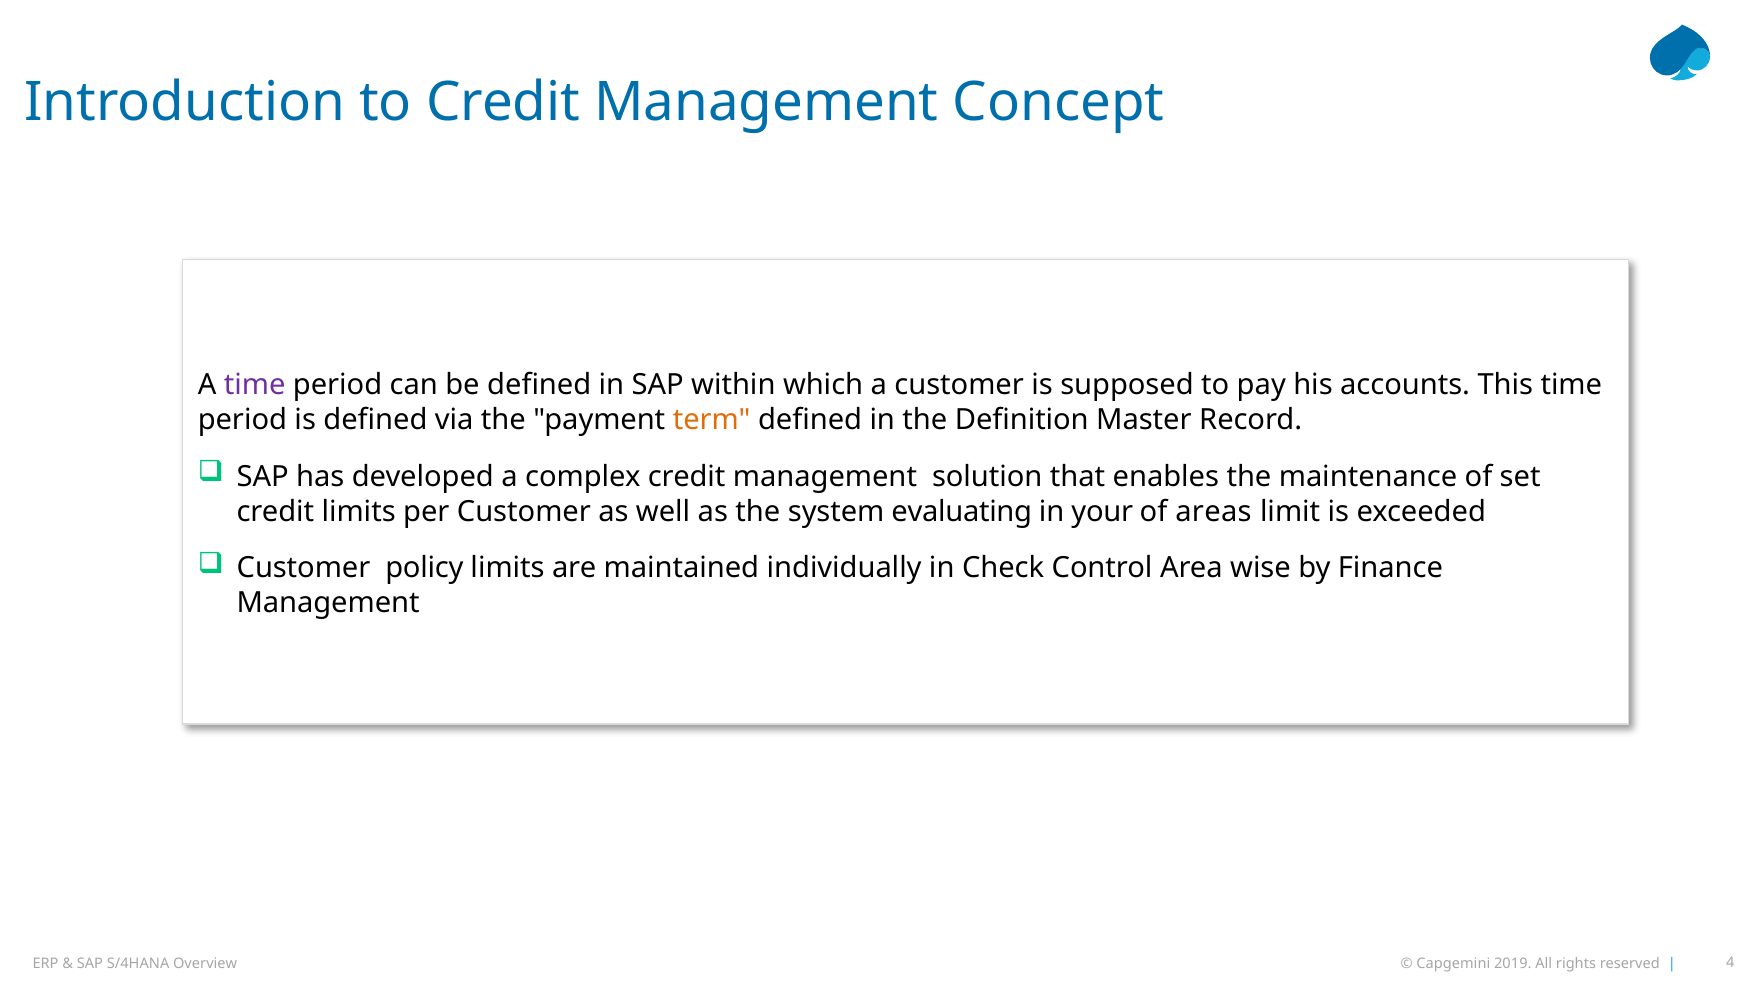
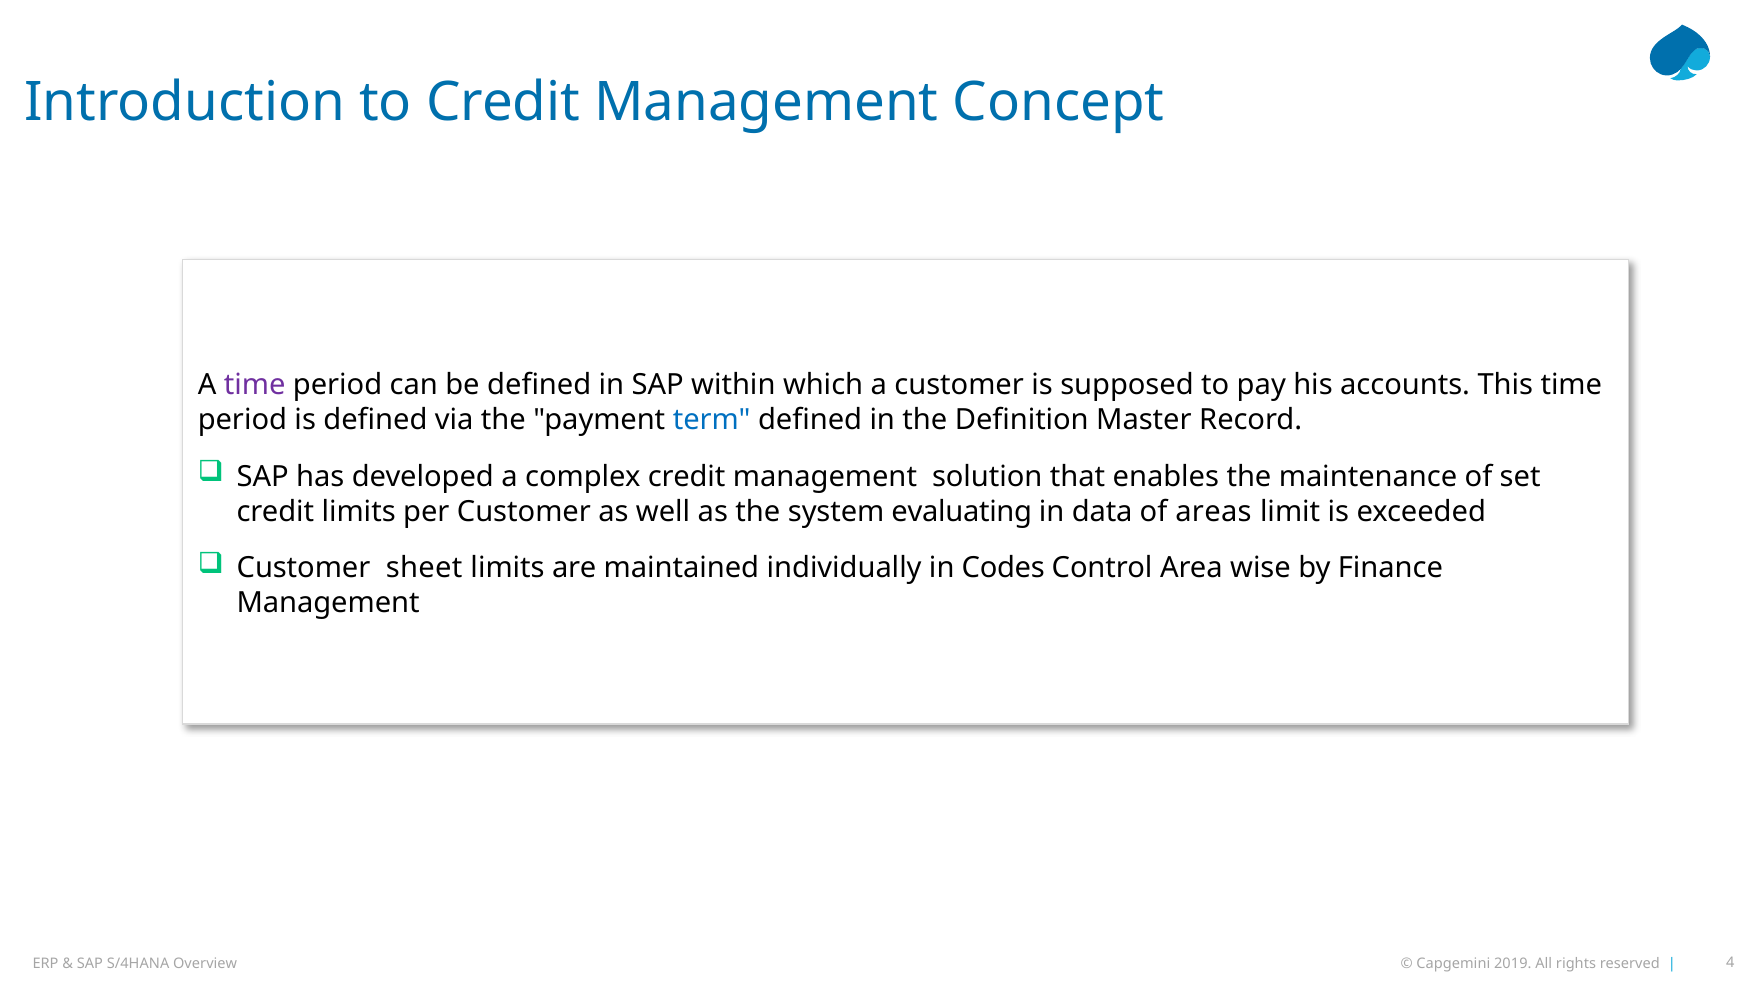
term colour: orange -> blue
your: your -> data
policy: policy -> sheet
Check: Check -> Codes
